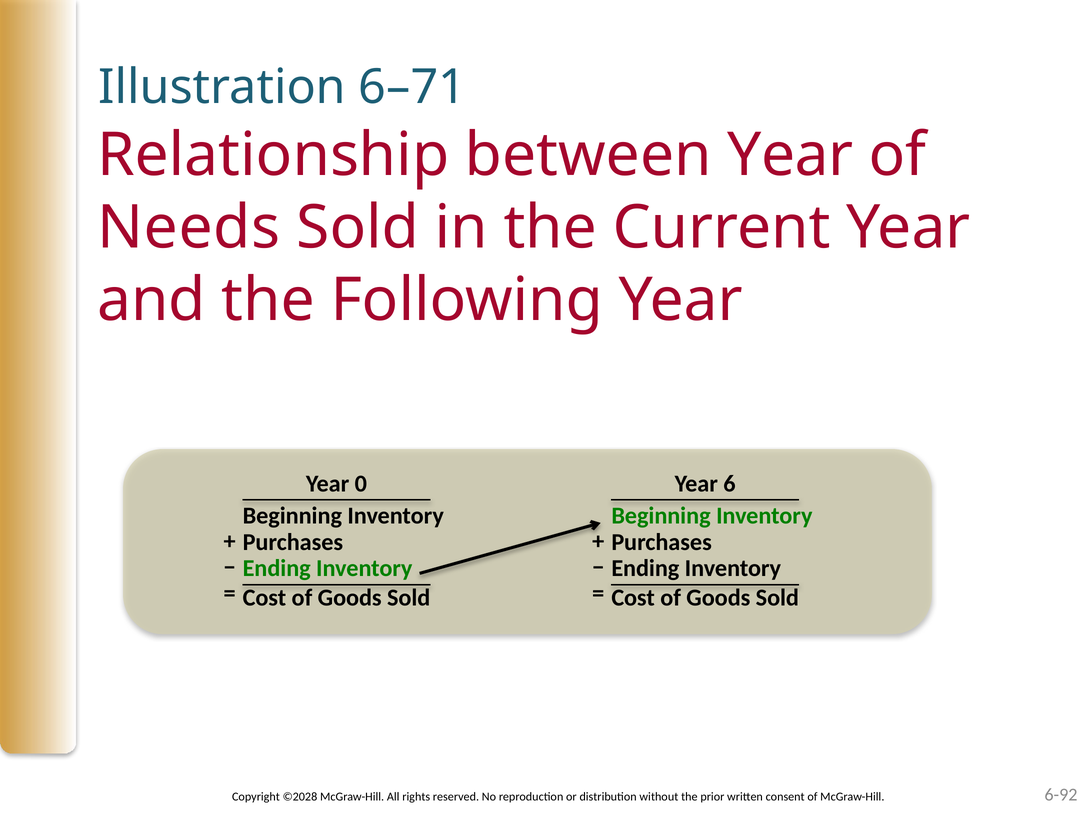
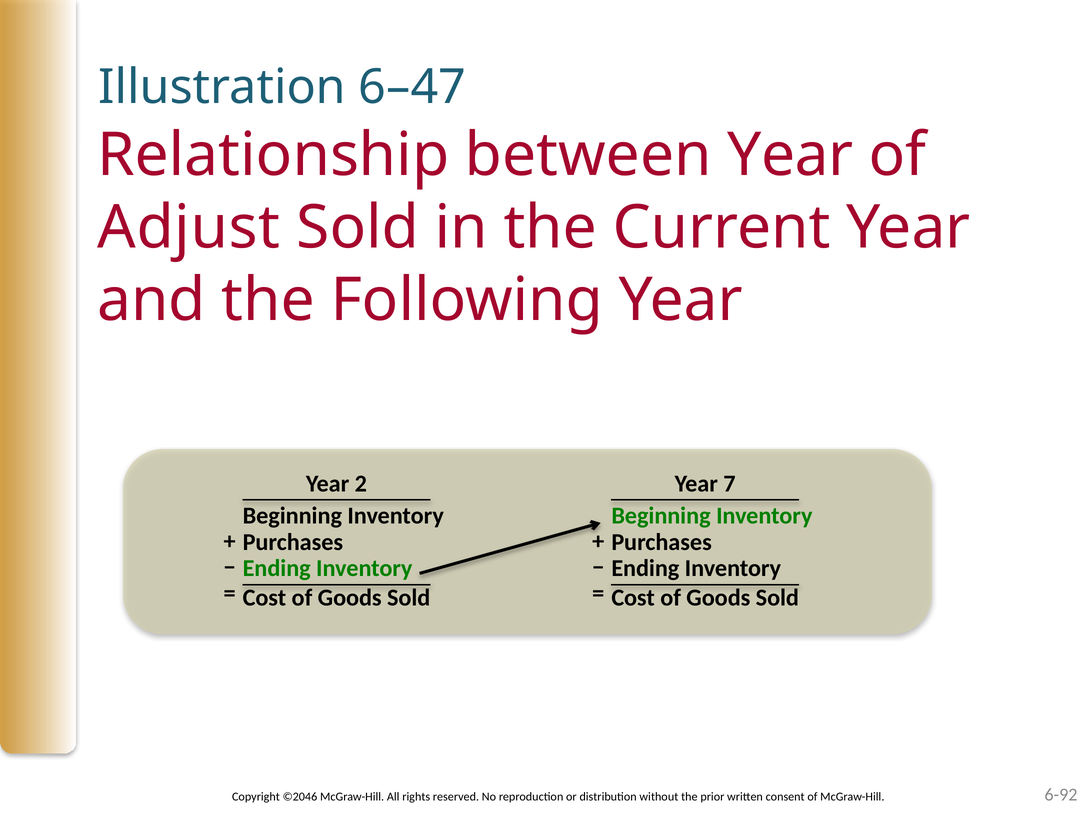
6–71: 6–71 -> 6–47
Needs: Needs -> Adjust
0: 0 -> 2
6: 6 -> 7
©2028: ©2028 -> ©2046
